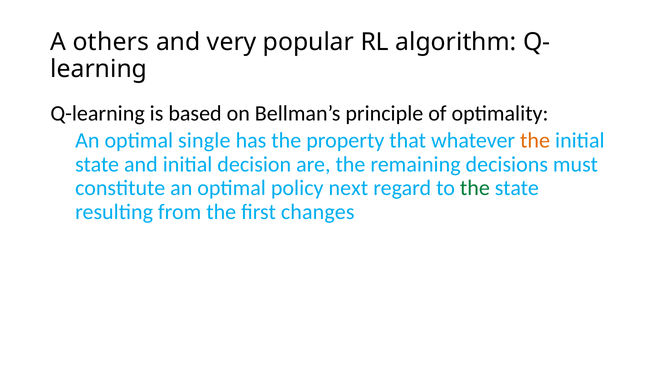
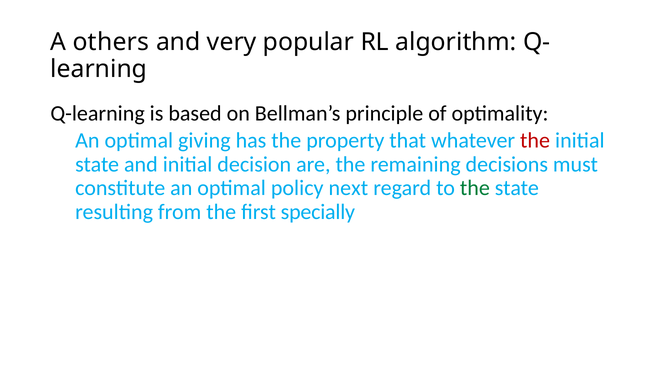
single: single -> giving
the at (535, 140) colour: orange -> red
changes: changes -> specially
